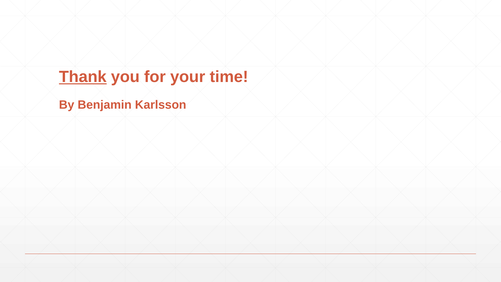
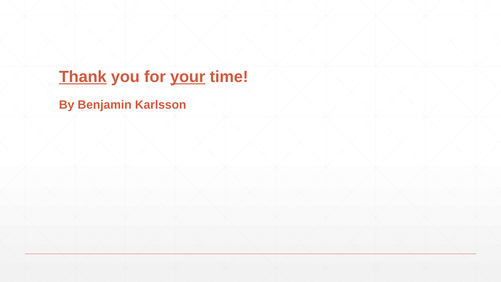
your underline: none -> present
